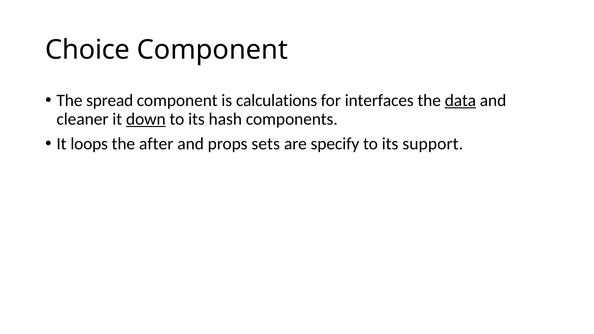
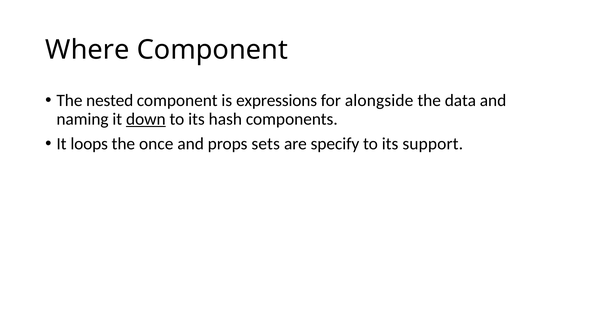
Choice: Choice -> Where
spread: spread -> nested
calculations: calculations -> expressions
interfaces: interfaces -> alongside
data underline: present -> none
cleaner: cleaner -> naming
after: after -> once
